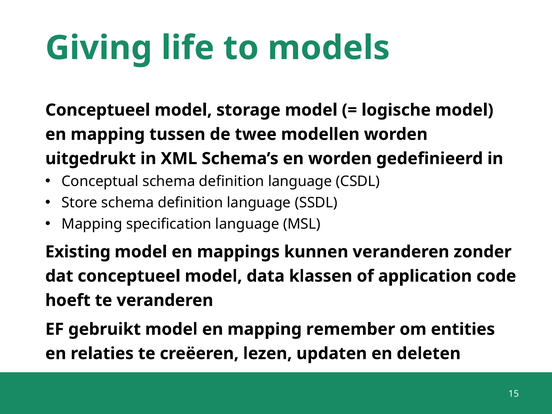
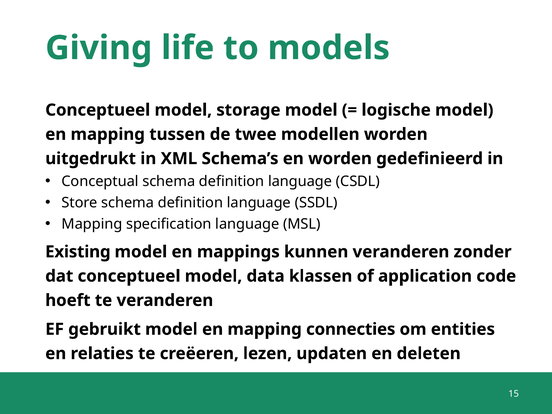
remember: remember -> connecties
